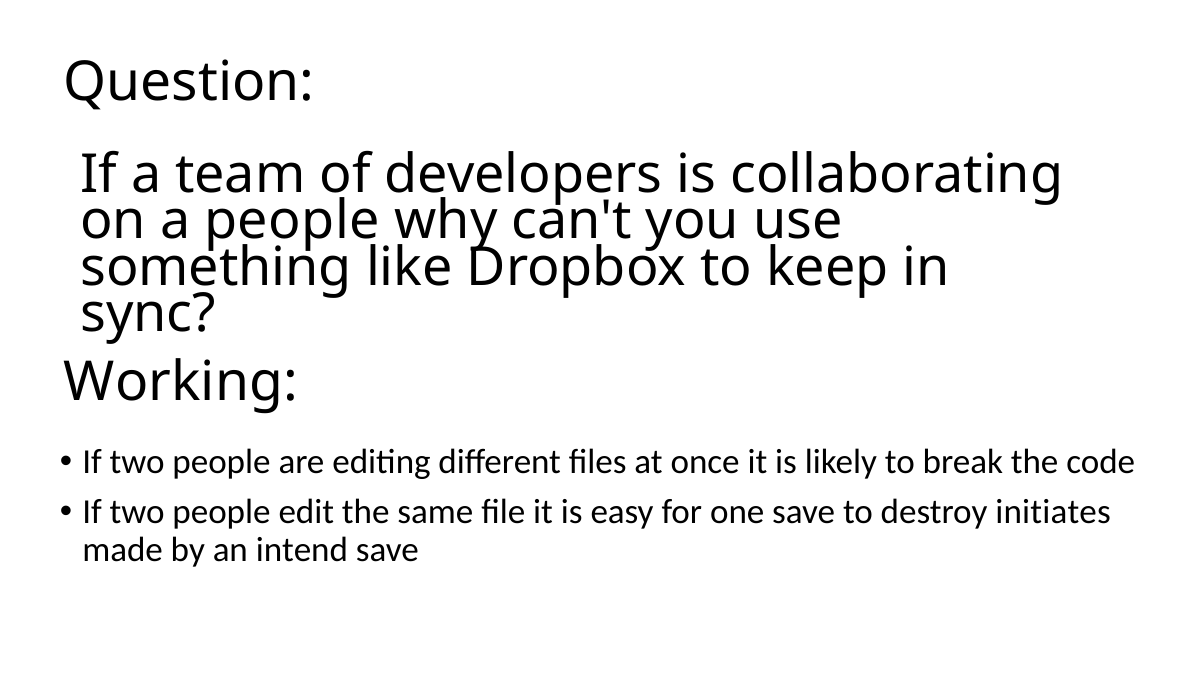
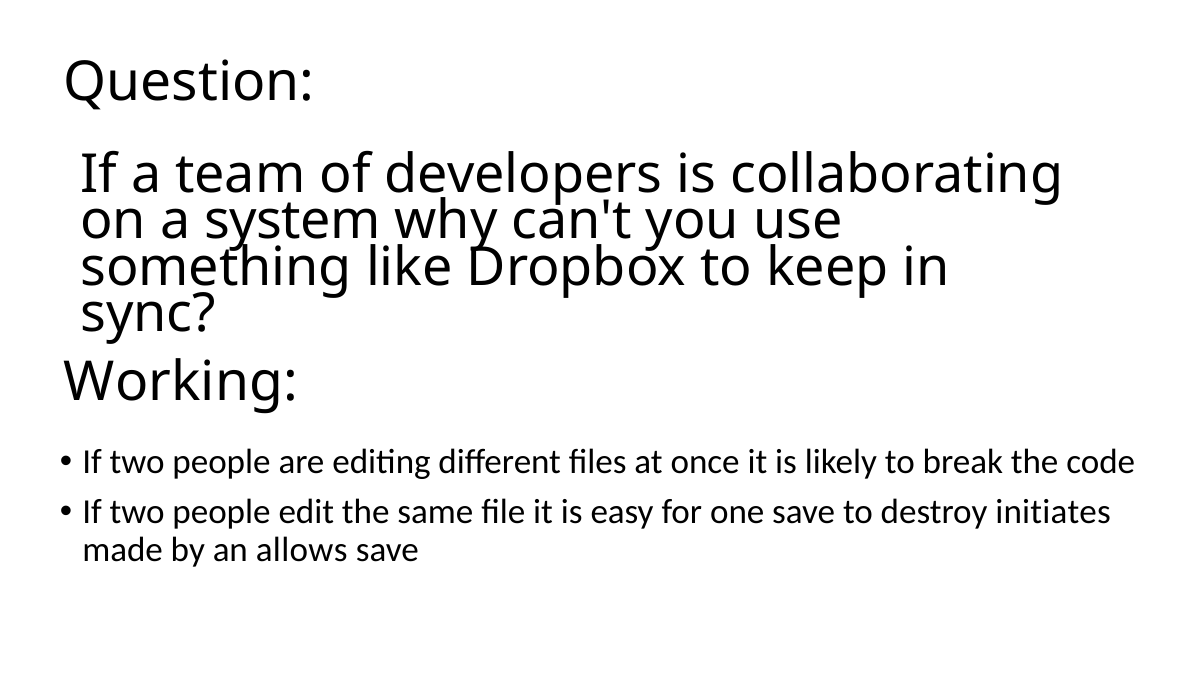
a people: people -> system
intend: intend -> allows
